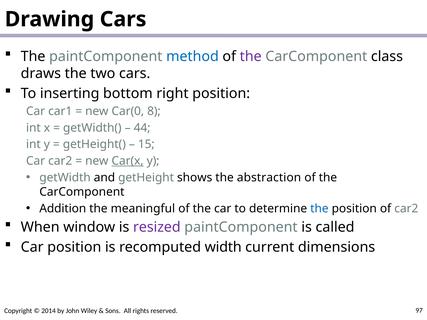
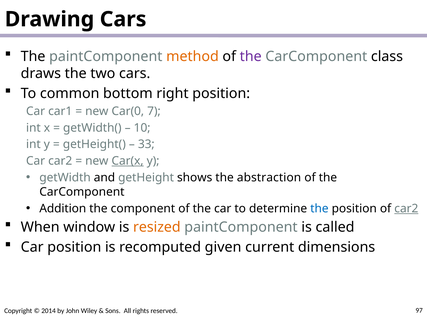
method colour: blue -> orange
inserting: inserting -> common
8: 8 -> 7
44: 44 -> 10
15: 15 -> 33
meaningful: meaningful -> component
car2 at (406, 209) underline: none -> present
resized colour: purple -> orange
width: width -> given
